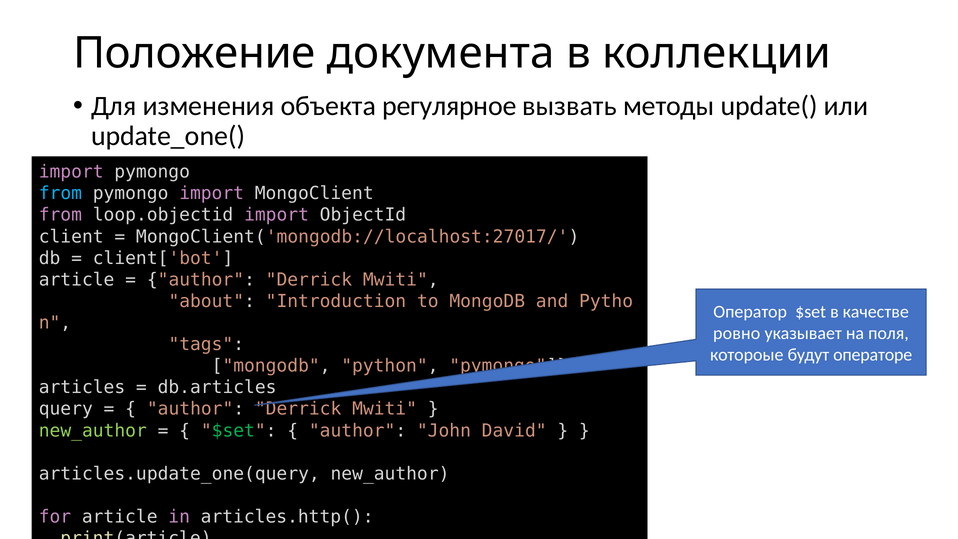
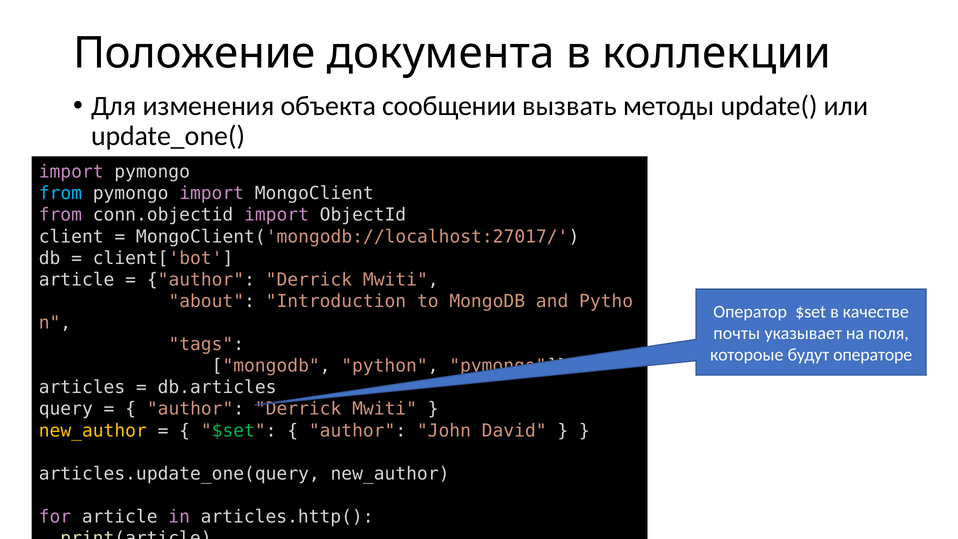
регулярное: регулярное -> сообщении
loop.objectid: loop.objectid -> conn.objectid
ровно: ровно -> почты
new_author at (93, 431) colour: light green -> yellow
